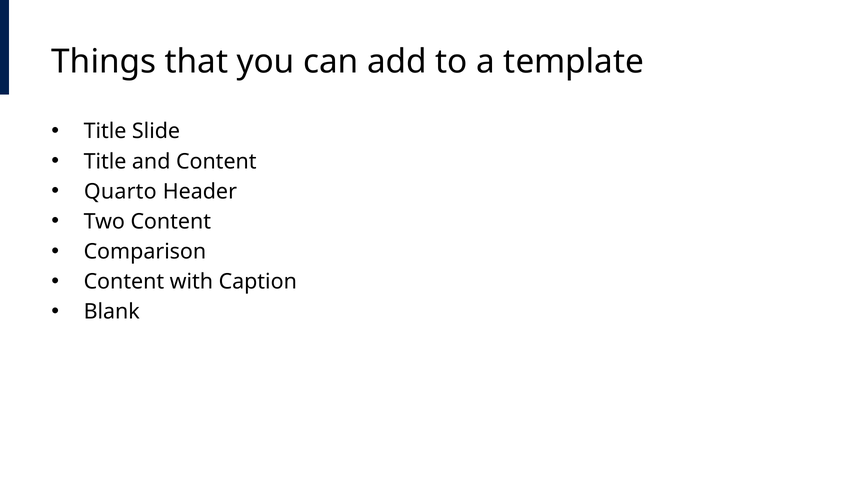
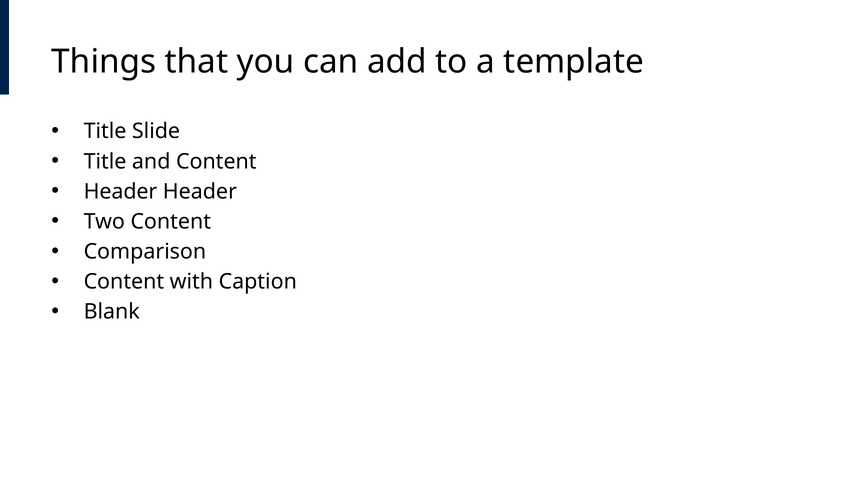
Quarto at (120, 191): Quarto -> Header
